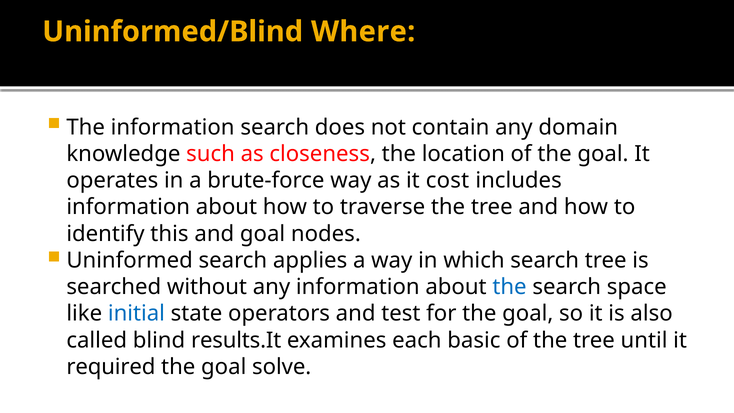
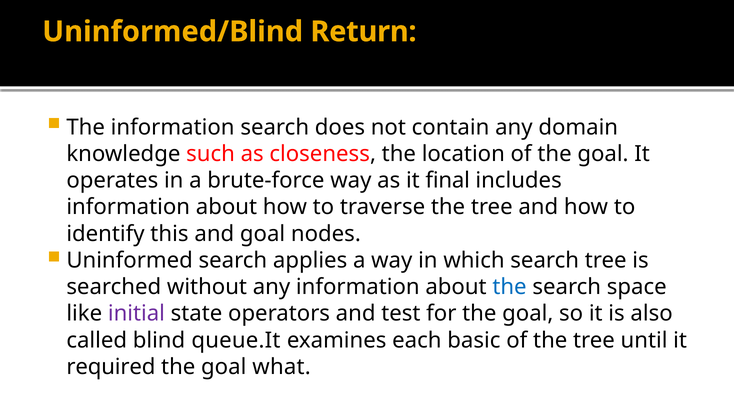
Where: Where -> Return
cost: cost -> final
initial colour: blue -> purple
results.It: results.It -> queue.It
solve: solve -> what
